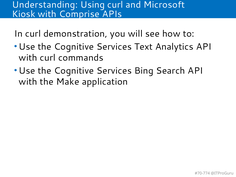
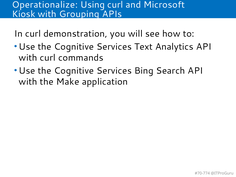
Understanding: Understanding -> Operationalize
Comprise: Comprise -> Grouping
